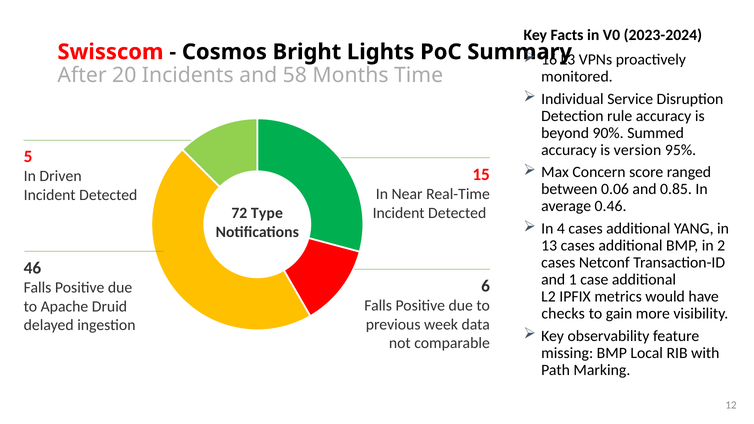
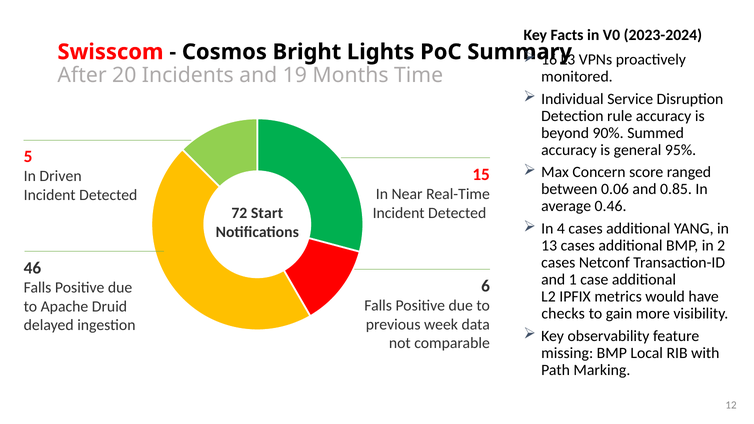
58: 58 -> 19
version: version -> general
Type: Type -> Start
